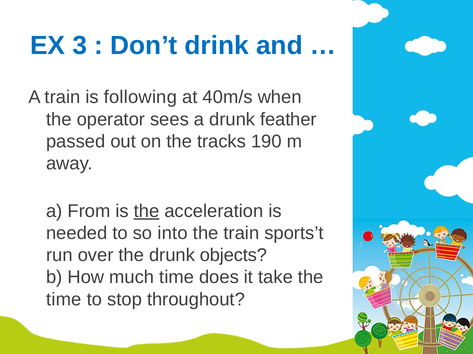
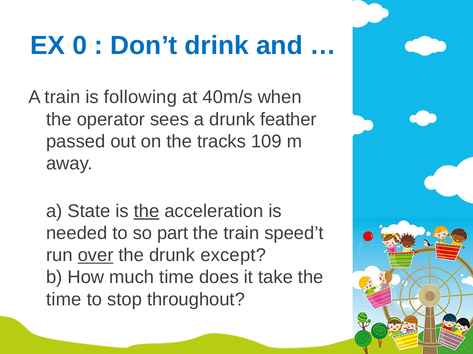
3: 3 -> 0
190: 190 -> 109
From: From -> State
into: into -> part
sports’t: sports’t -> speed’t
over underline: none -> present
objects: objects -> except
